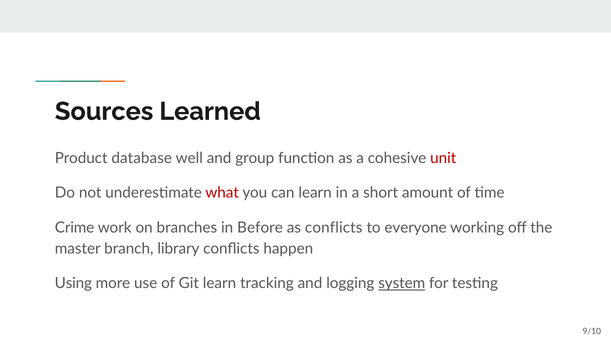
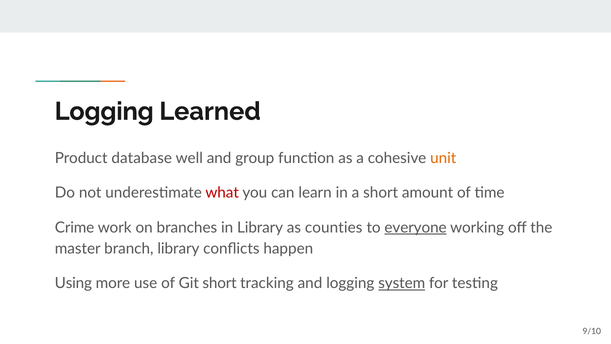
Sources at (104, 111): Sources -> Logging
unit colour: red -> orange
in Before: Before -> Library
as conflicts: conflicts -> counties
everyone underline: none -> present
Git learn: learn -> short
